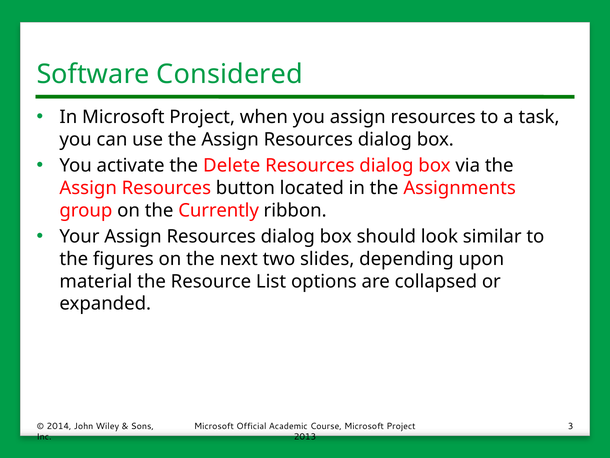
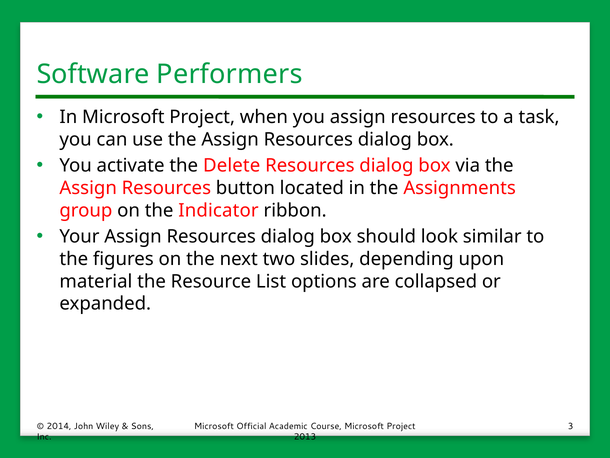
Considered: Considered -> Performers
Currently: Currently -> Indicator
